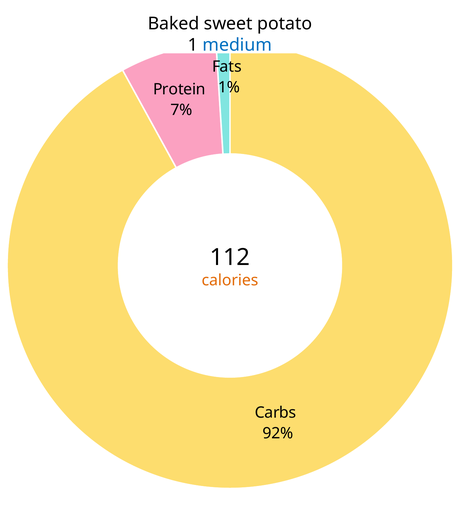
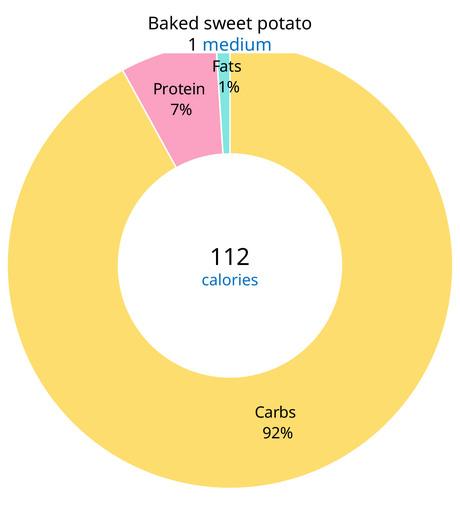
calories colour: orange -> blue
